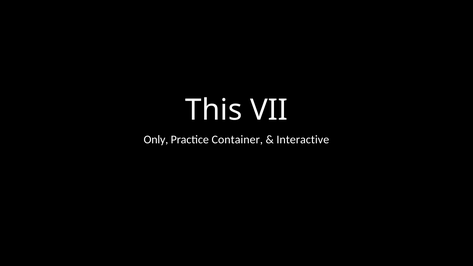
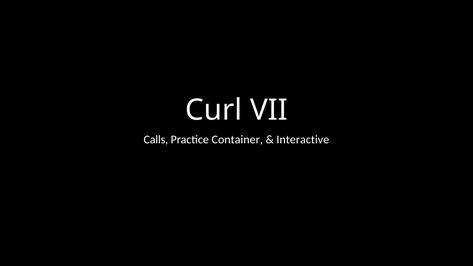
This: This -> Curl
Only: Only -> Calls
